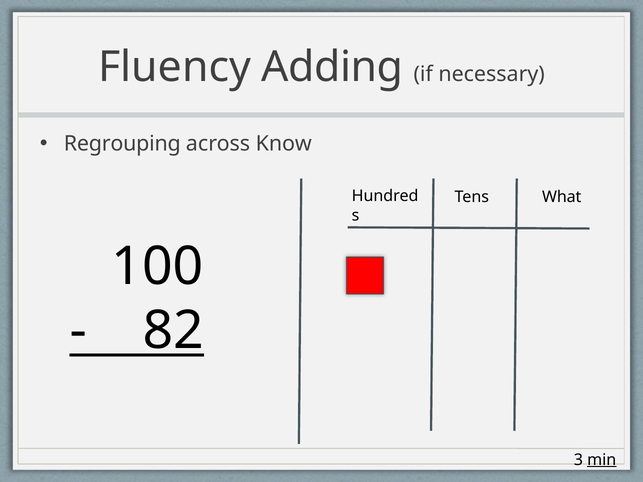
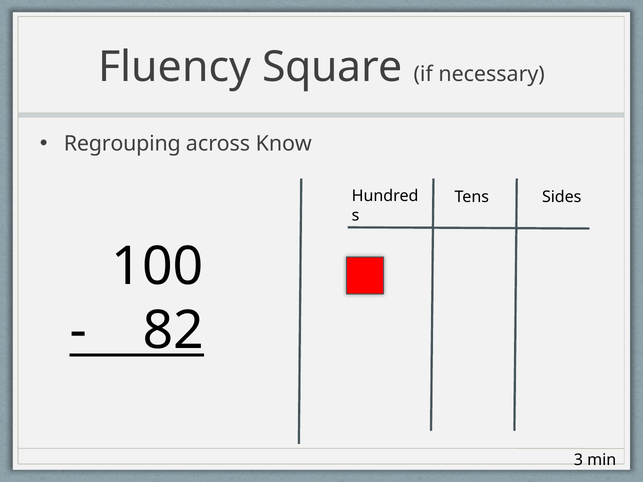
Adding: Adding -> Square
What: What -> Sides
min underline: present -> none
